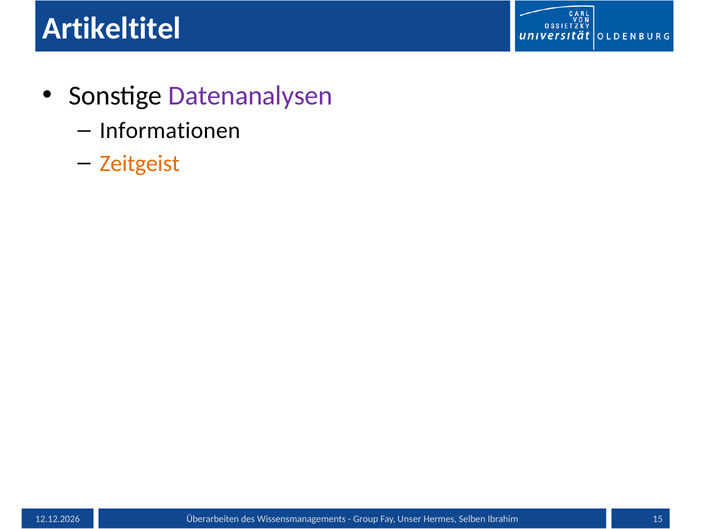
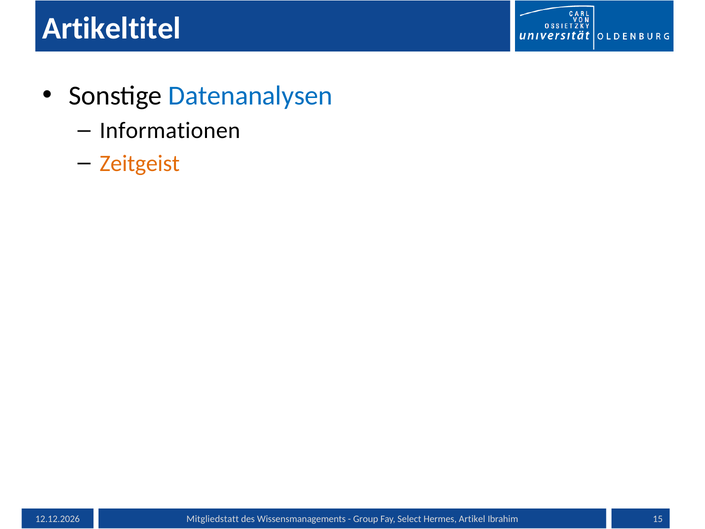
Datenanalysen colour: purple -> blue
Überarbeiten: Überarbeiten -> Mitgliedstatt
Unser: Unser -> Select
Selben: Selben -> Artikel
